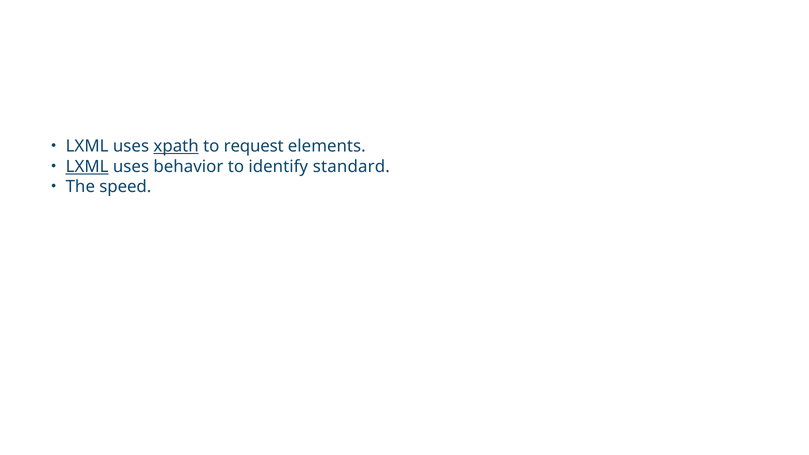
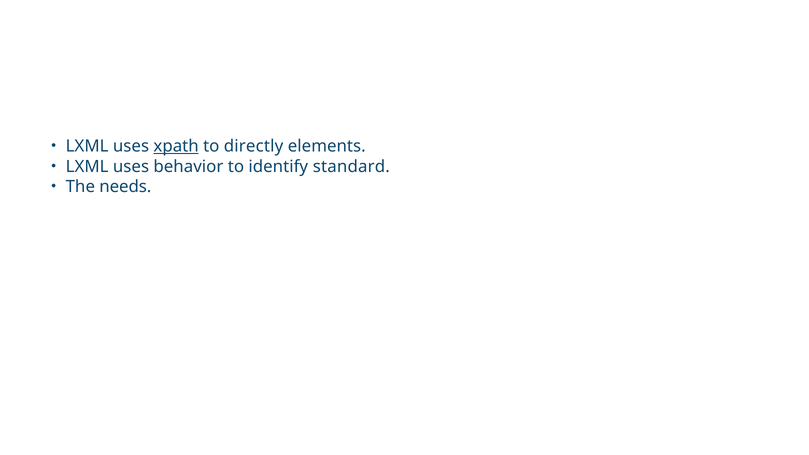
request: request -> directly
LXML at (87, 167) underline: present -> none
speed: speed -> needs
